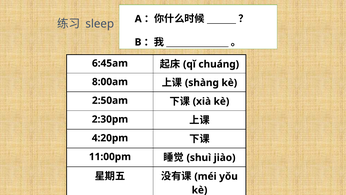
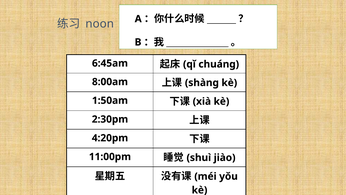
sleep: sleep -> noon
2:50am: 2:50am -> 1:50am
